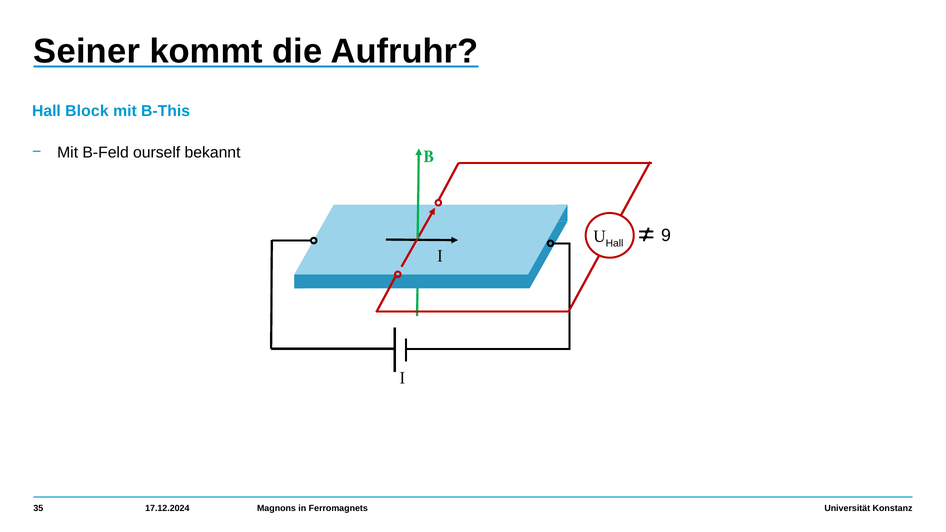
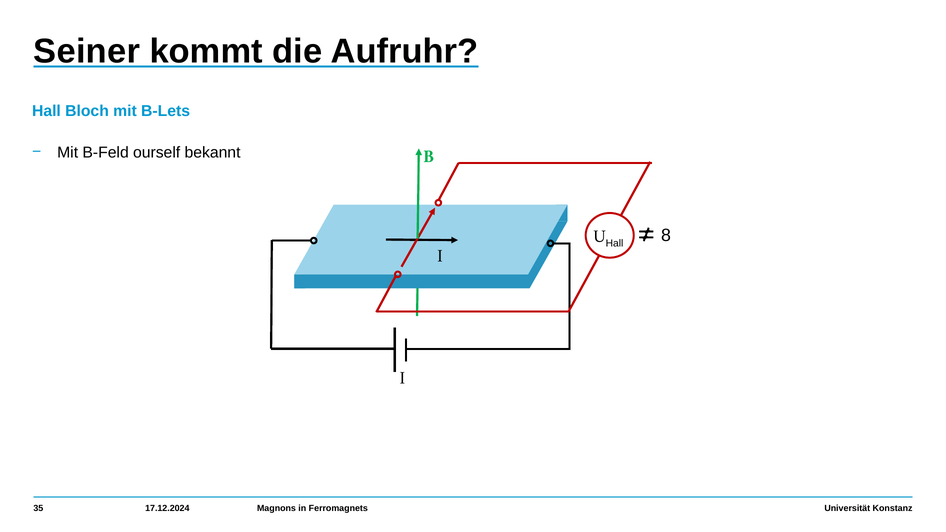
Block: Block -> Bloch
B-This: B-This -> B-Lets
9: 9 -> 8
